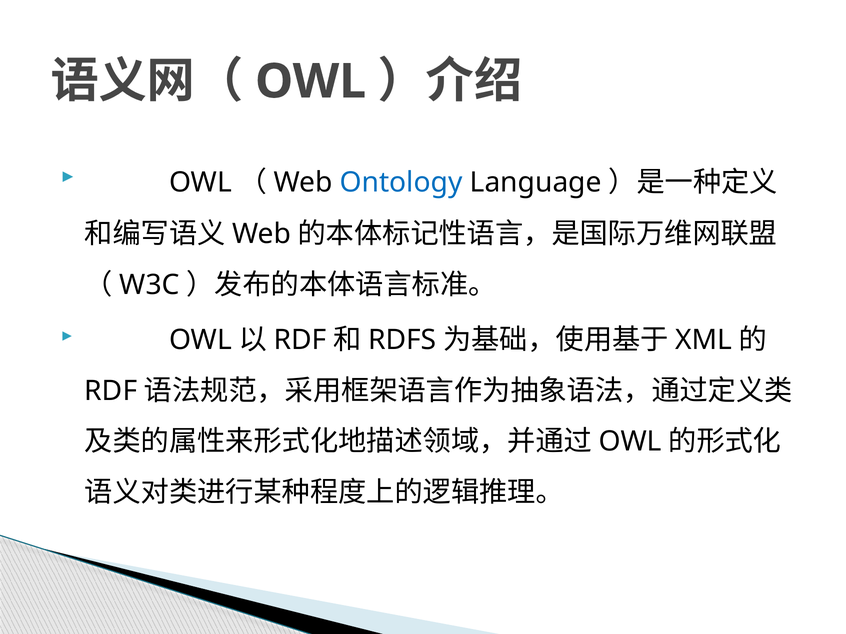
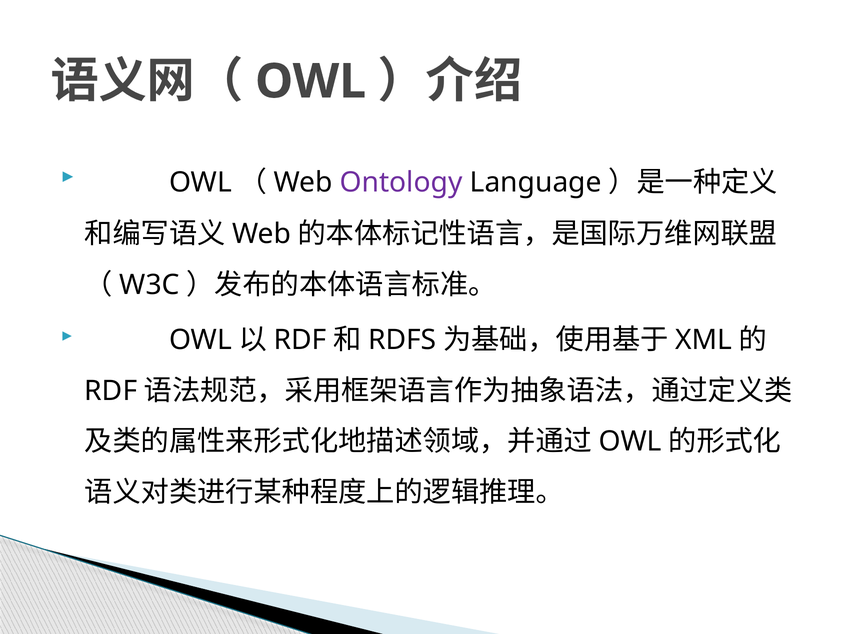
Ontology colour: blue -> purple
